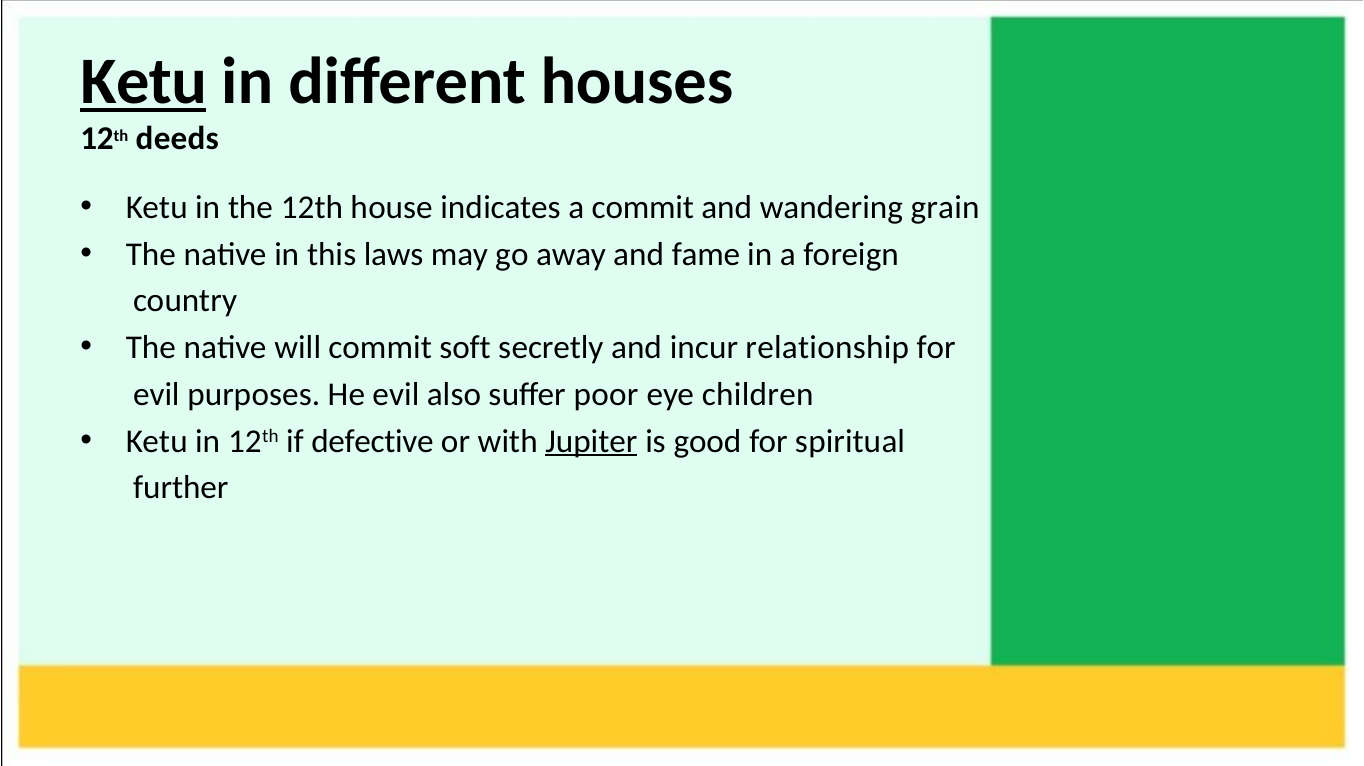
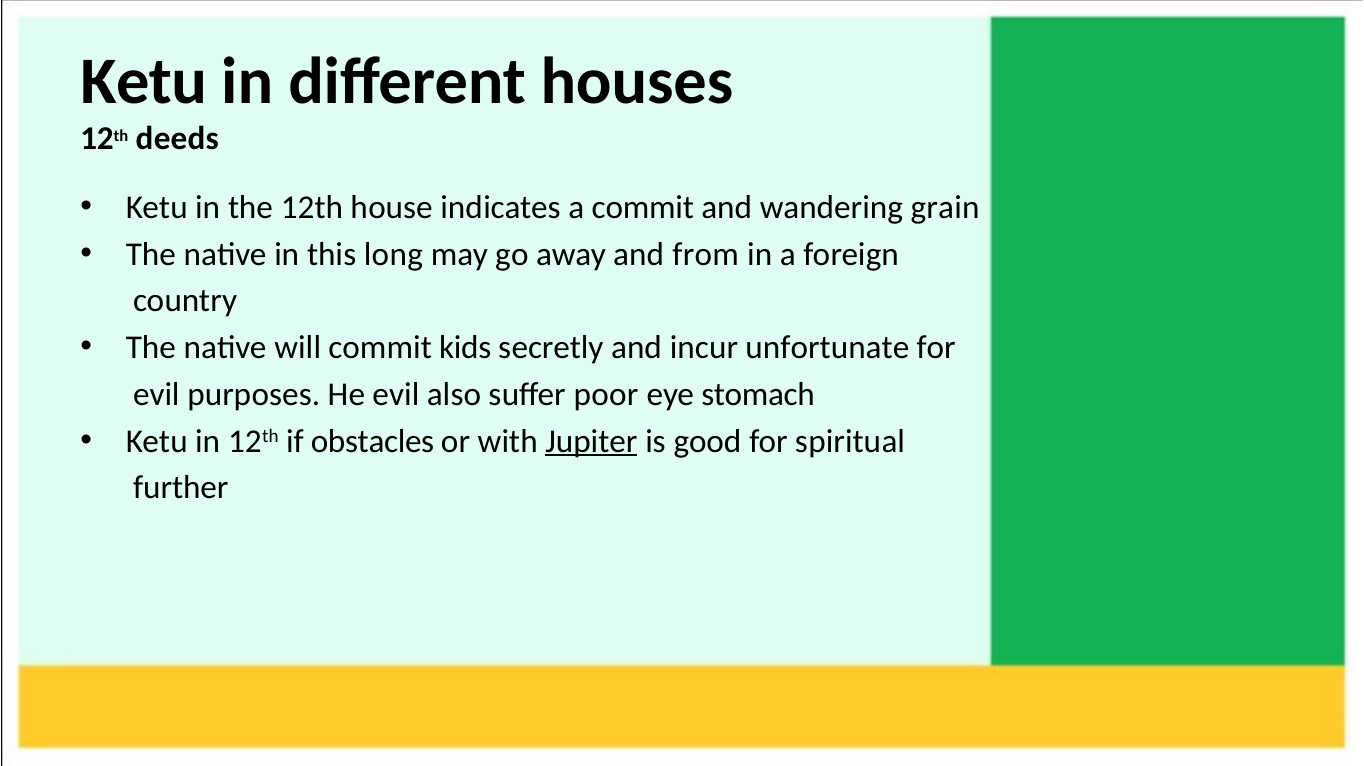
Ketu at (144, 81) underline: present -> none
laws: laws -> long
fame: fame -> from
soft: soft -> kids
relationship: relationship -> unfortunate
children: children -> stomach
defective: defective -> obstacles
